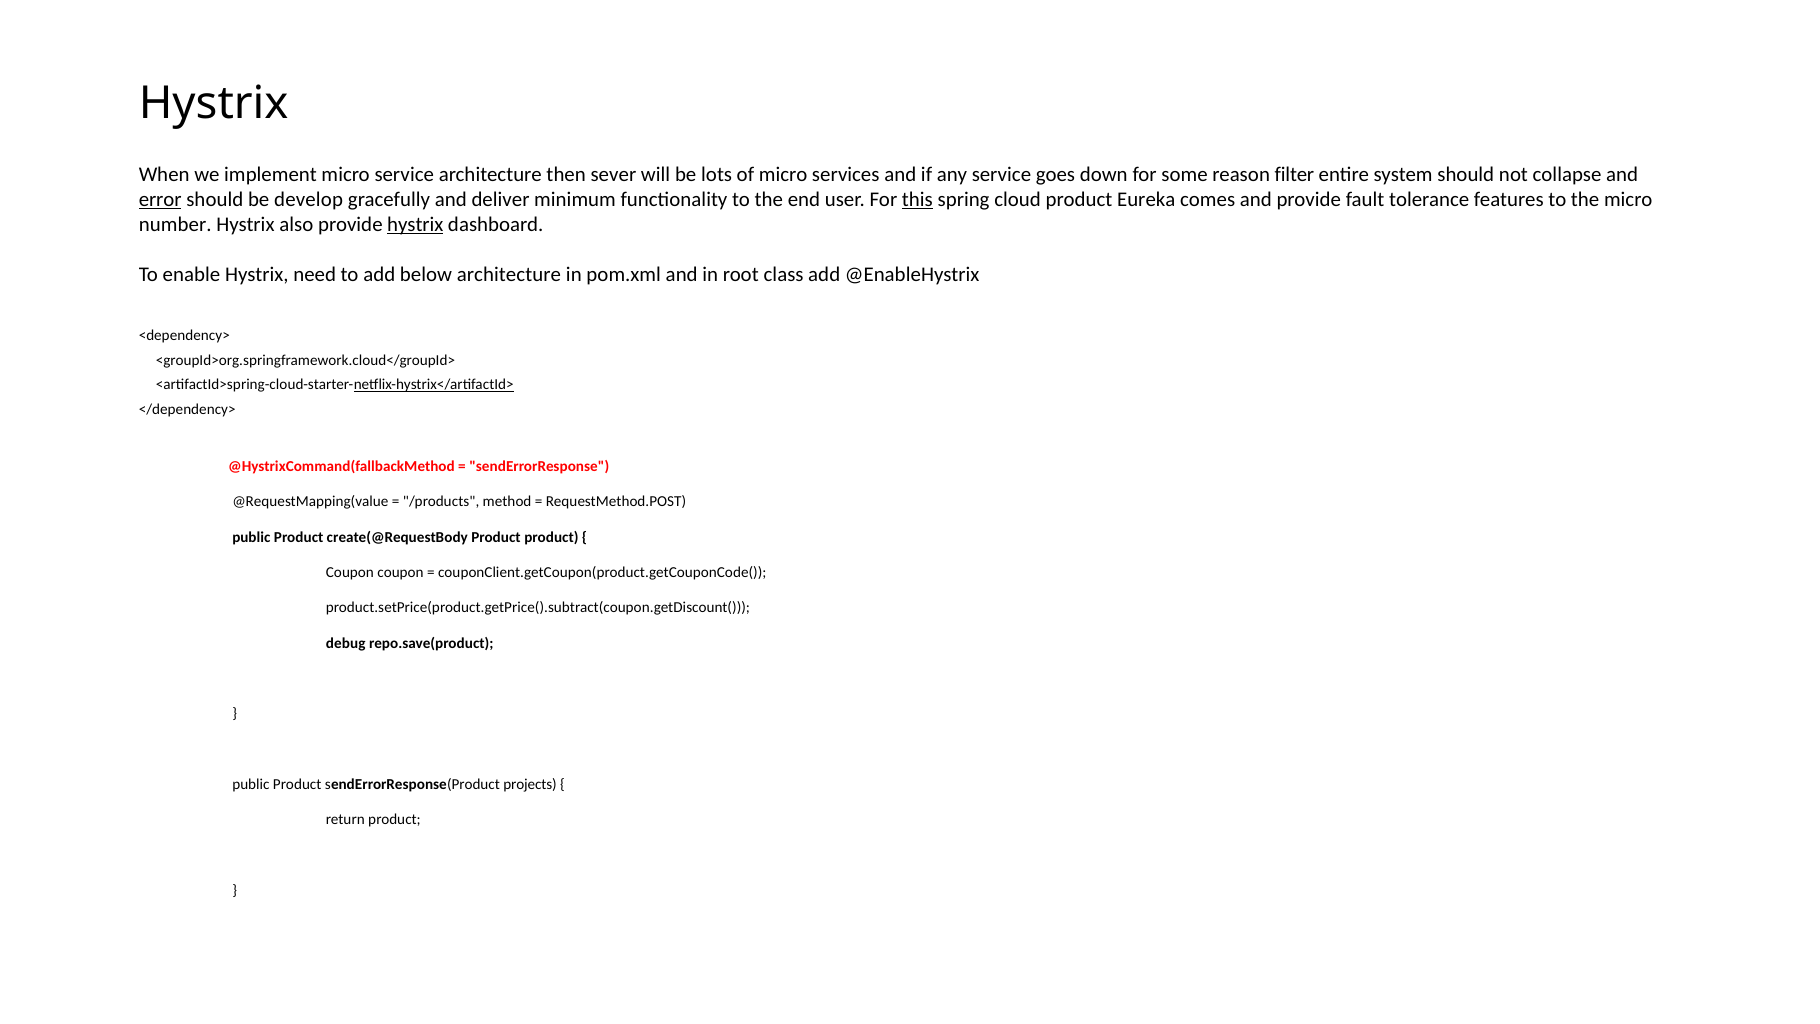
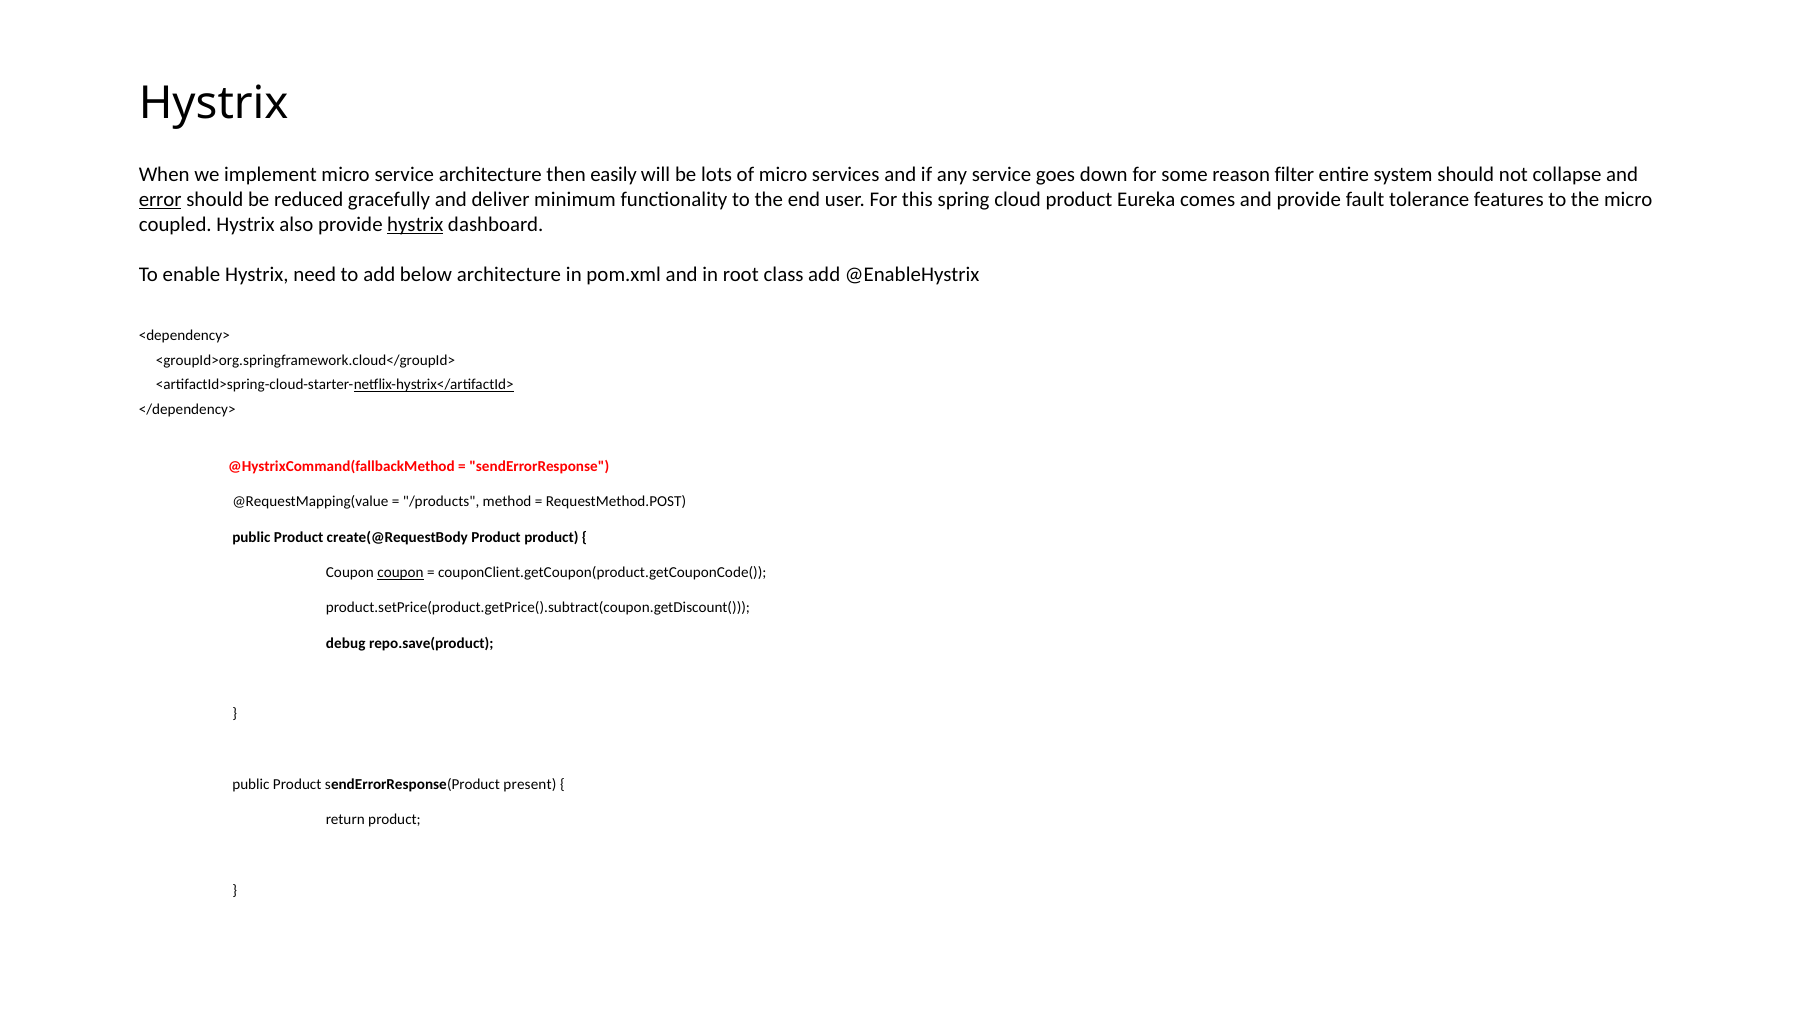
sever: sever -> easily
develop: develop -> reduced
this underline: present -> none
number: number -> coupled
coupon at (400, 572) underline: none -> present
projects: projects -> present
